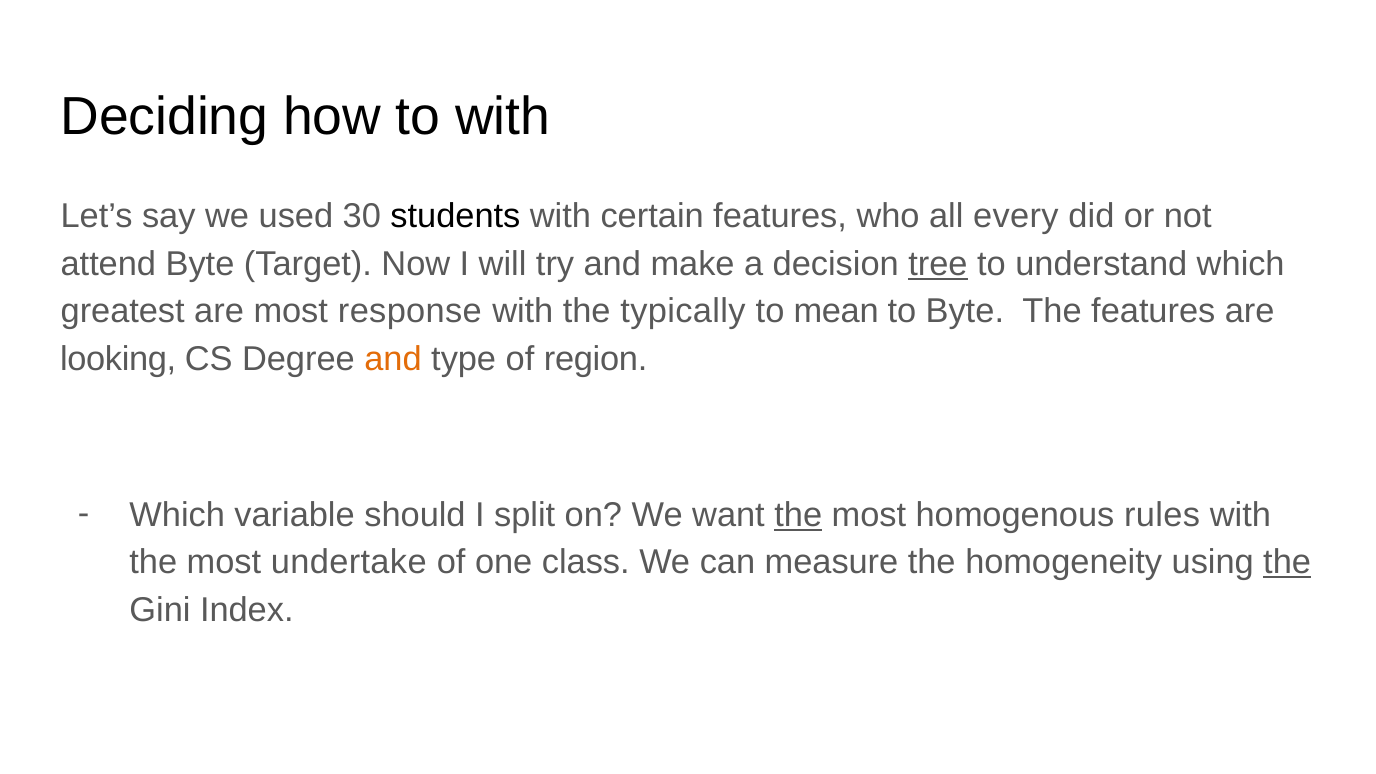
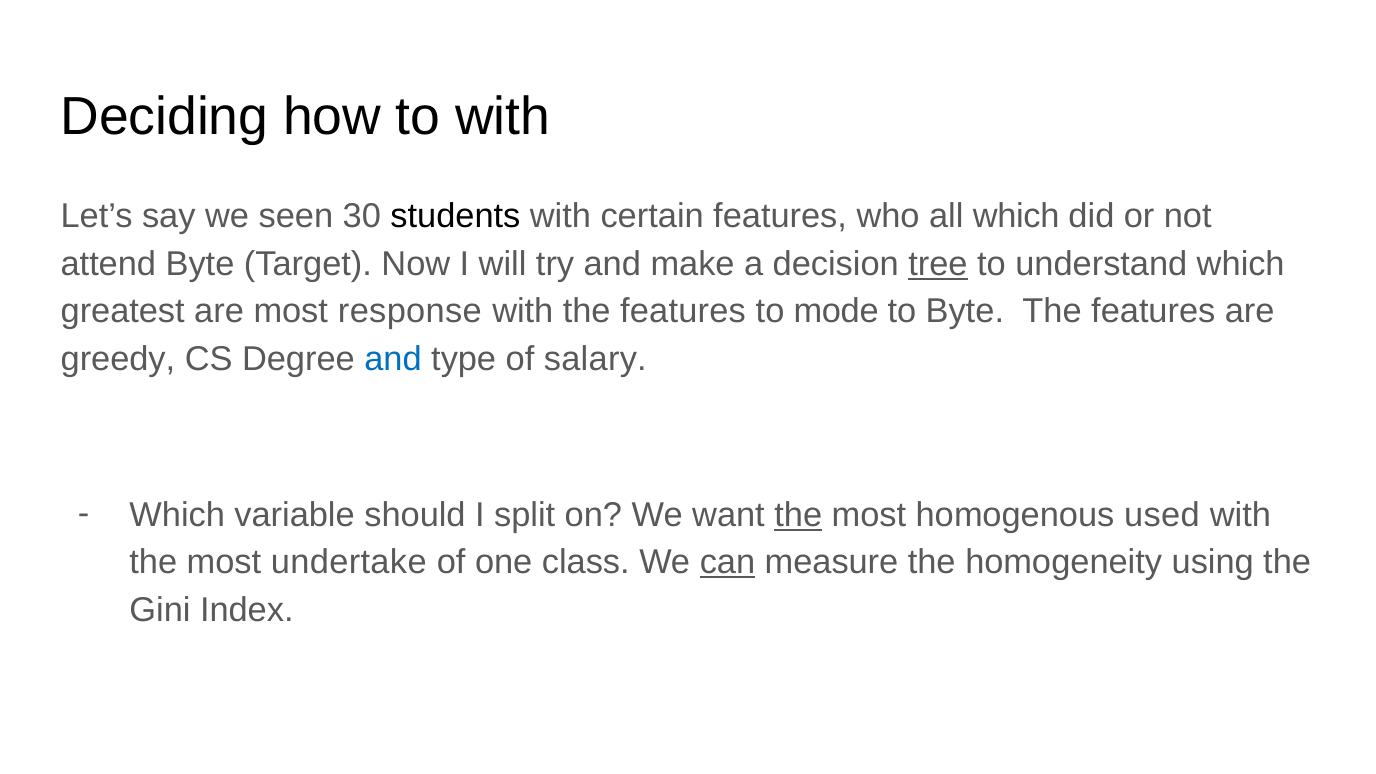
used: used -> seen
all every: every -> which
with the typically: typically -> features
mean: mean -> mode
looking: looking -> greedy
and at (393, 359) colour: orange -> blue
region: region -> salary
rules: rules -> used
can underline: none -> present
the at (1287, 562) underline: present -> none
